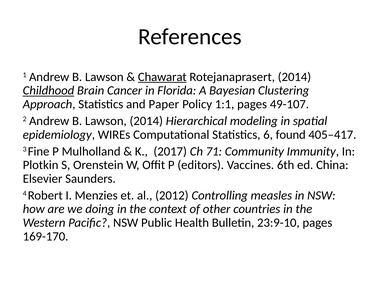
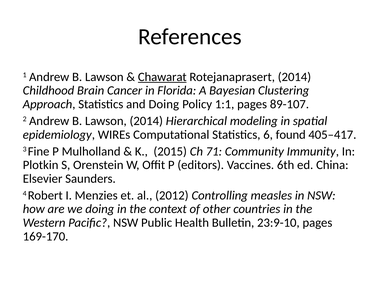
Childhood underline: present -> none
and Paper: Paper -> Doing
49-107: 49-107 -> 89-107
2017: 2017 -> 2015
